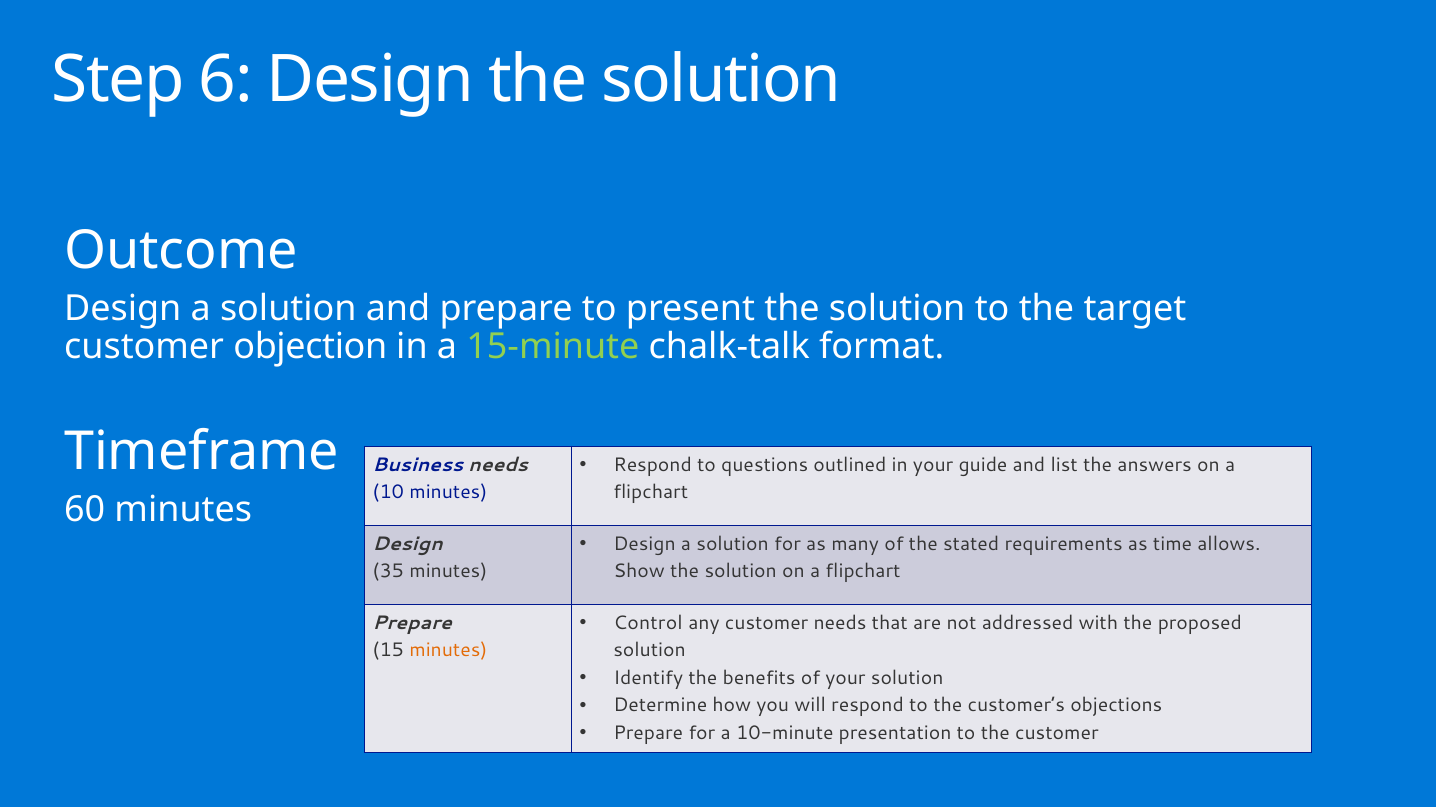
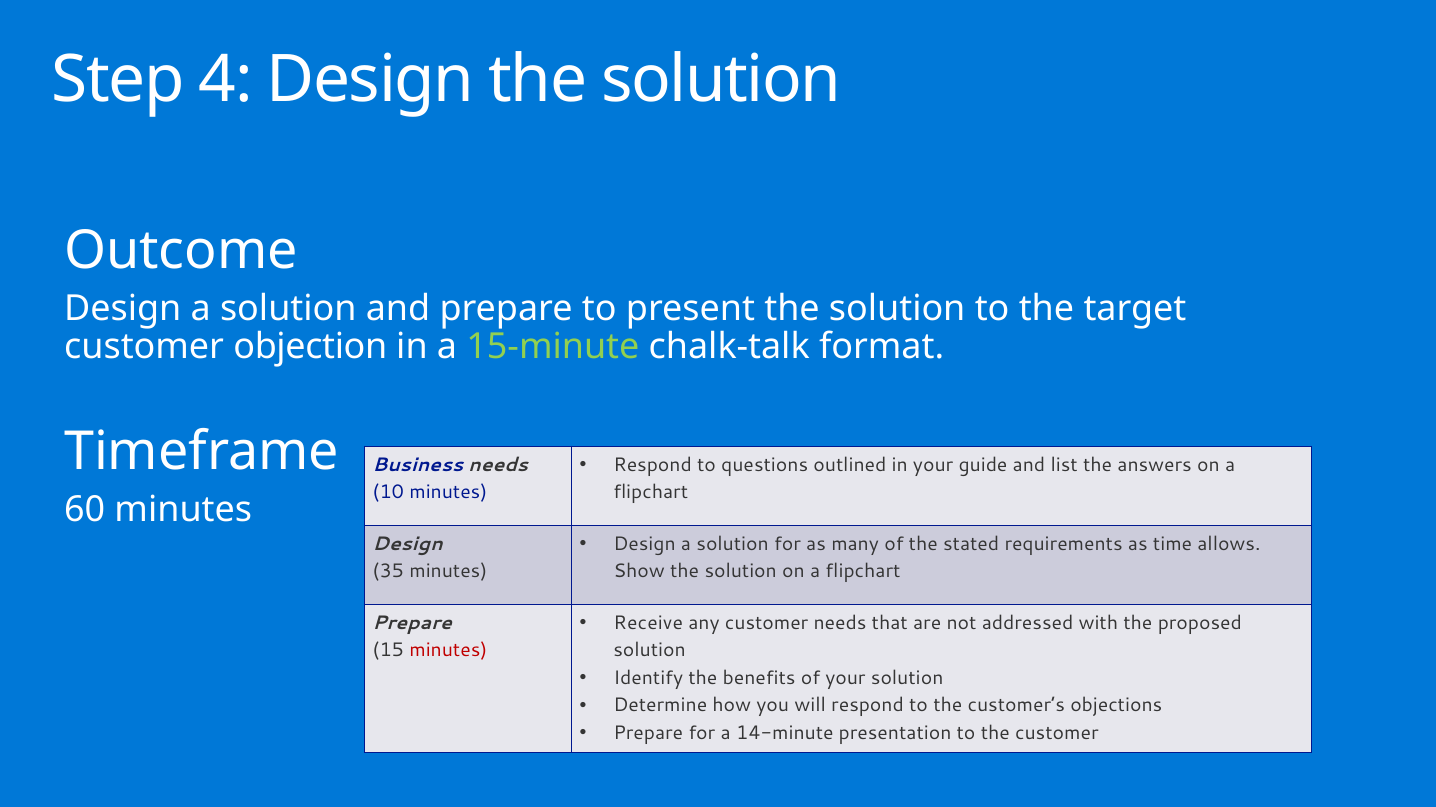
6: 6 -> 4
Control: Control -> Receive
minutes at (448, 651) colour: orange -> red
10-minute: 10-minute -> 14-minute
